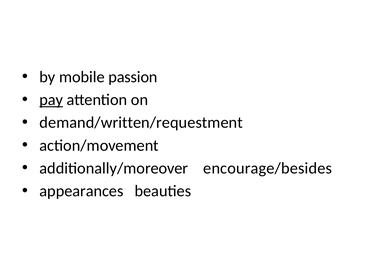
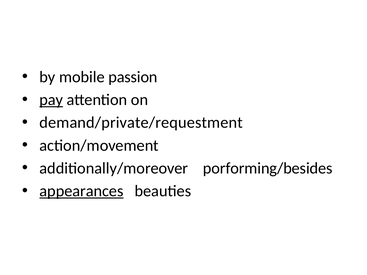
demand/written/requestment: demand/written/requestment -> demand/private/requestment
encourage/besides: encourage/besides -> porforming/besides
appearances underline: none -> present
